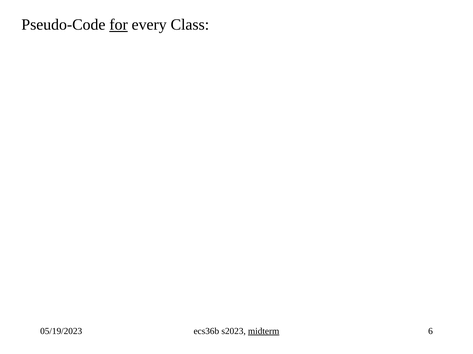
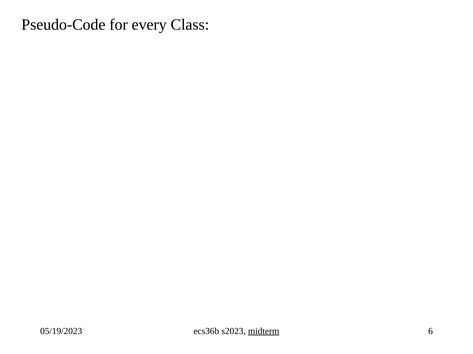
for underline: present -> none
